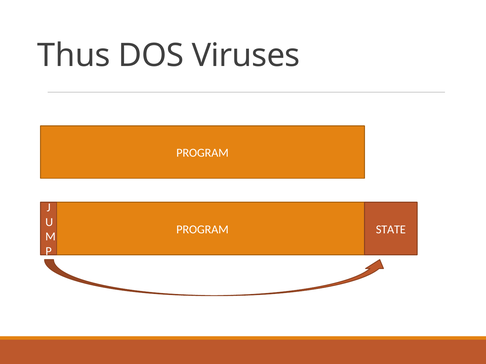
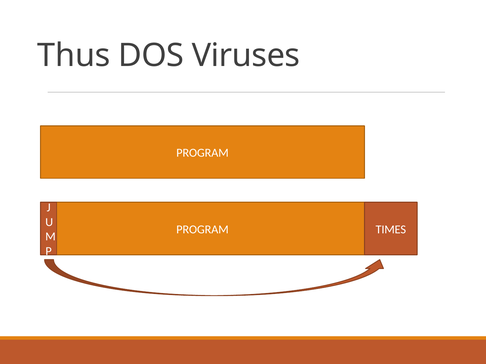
STATE: STATE -> TIMES
